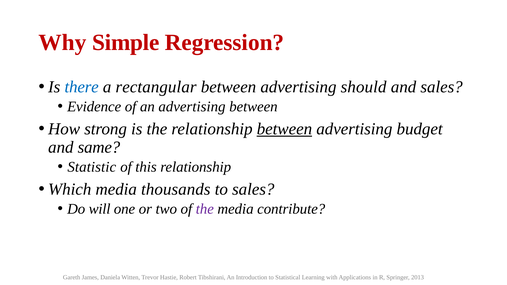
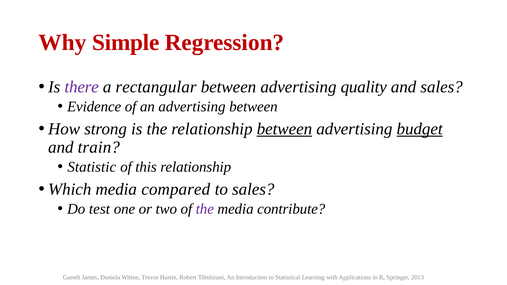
there colour: blue -> purple
should: should -> quality
budget underline: none -> present
same: same -> train
thousands: thousands -> compared
will: will -> test
